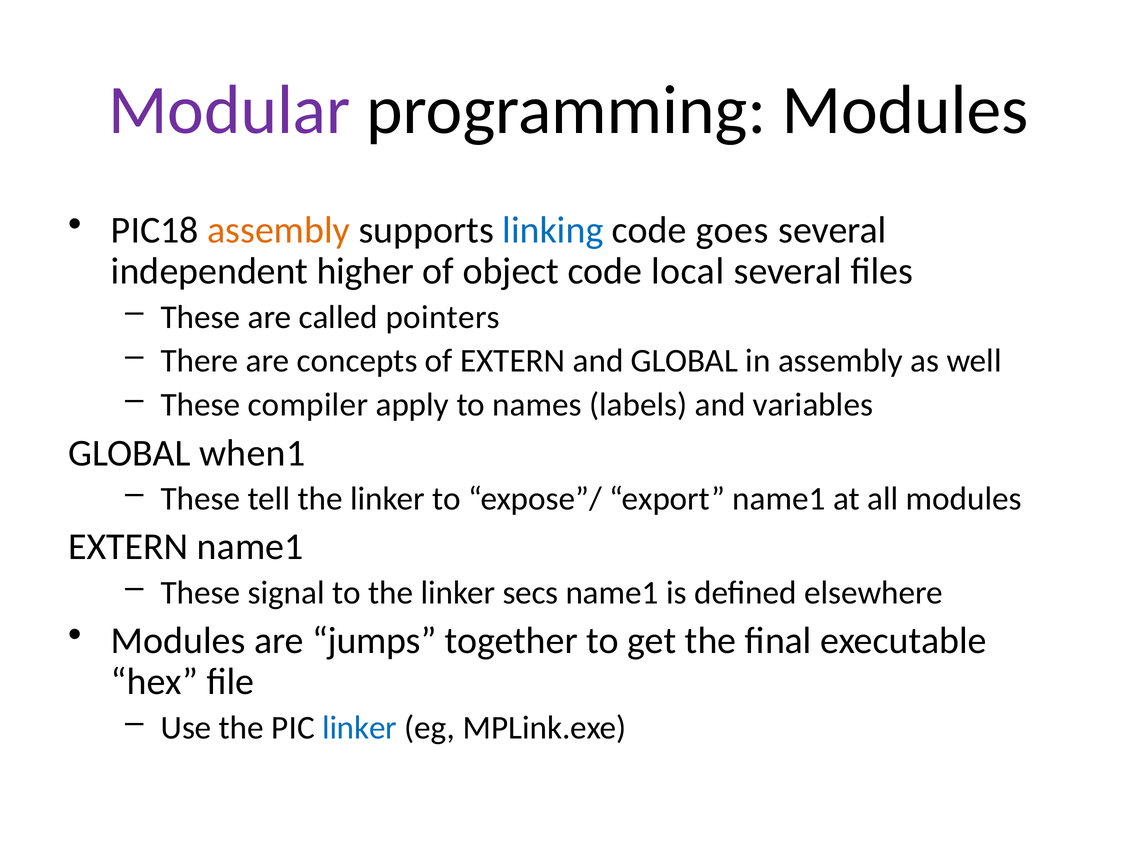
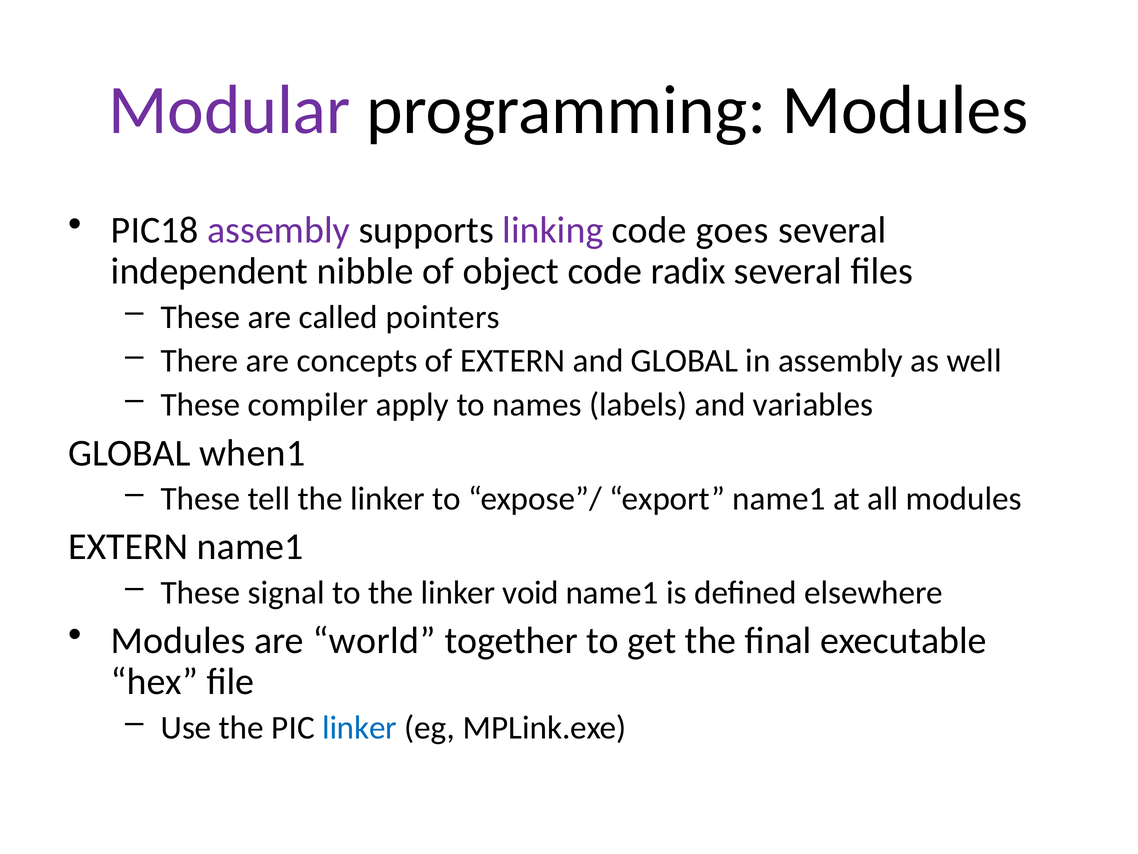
assembly at (279, 230) colour: orange -> purple
linking colour: blue -> purple
higher: higher -> nibble
local: local -> radix
secs: secs -> void
jumps: jumps -> world
